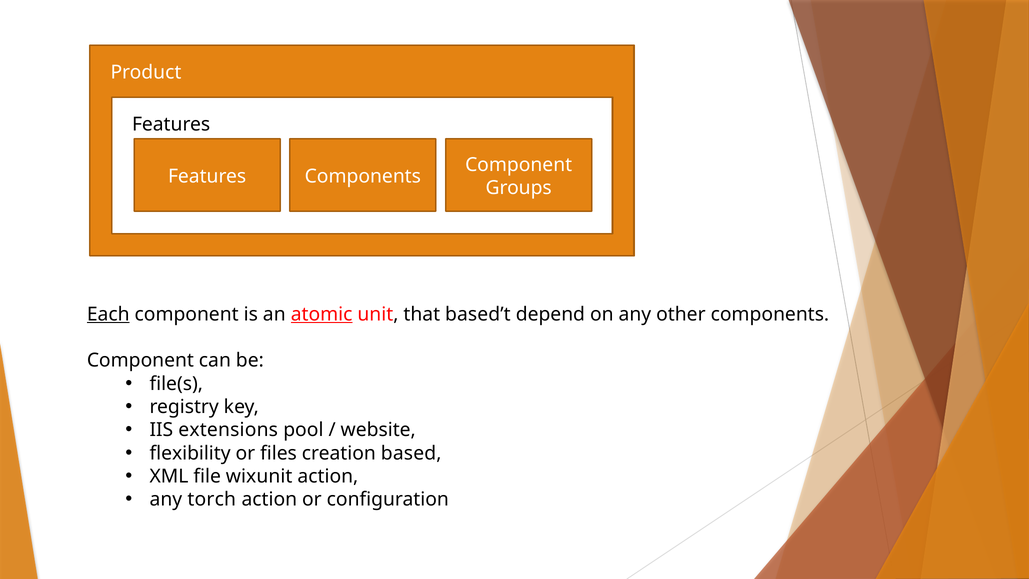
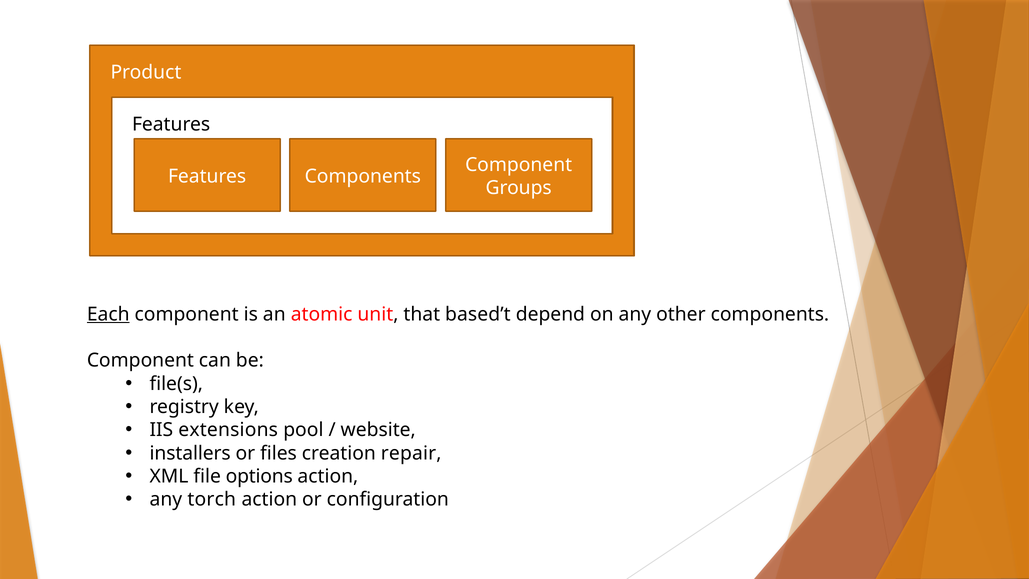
atomic underline: present -> none
flexibility: flexibility -> installers
based: based -> repair
wixunit: wixunit -> options
